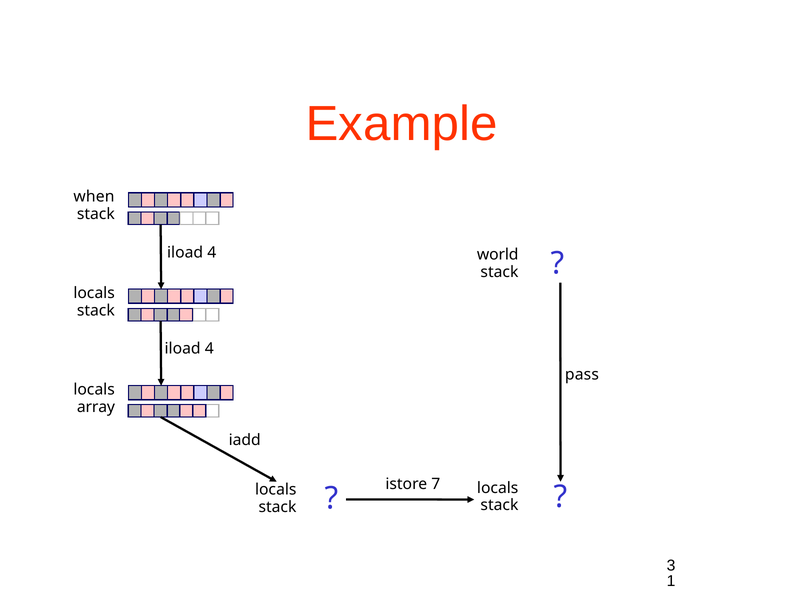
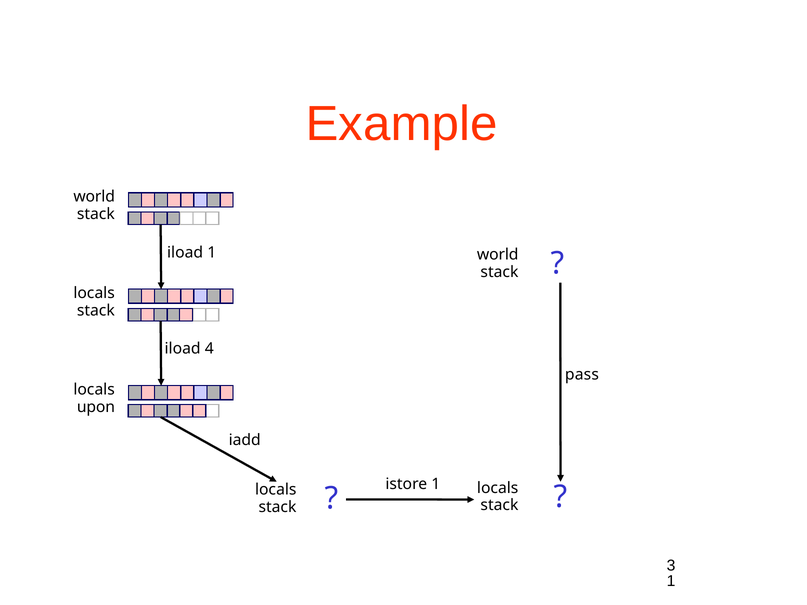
when at (94, 197): when -> world
4 at (212, 253): 4 -> 1
array: array -> upon
istore 7: 7 -> 1
